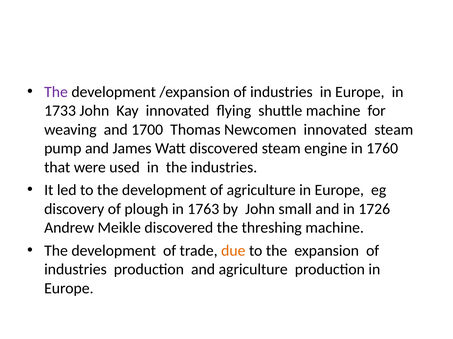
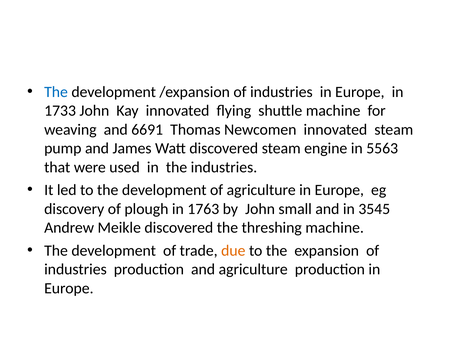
The at (56, 92) colour: purple -> blue
1700: 1700 -> 6691
1760: 1760 -> 5563
1726: 1726 -> 3545
